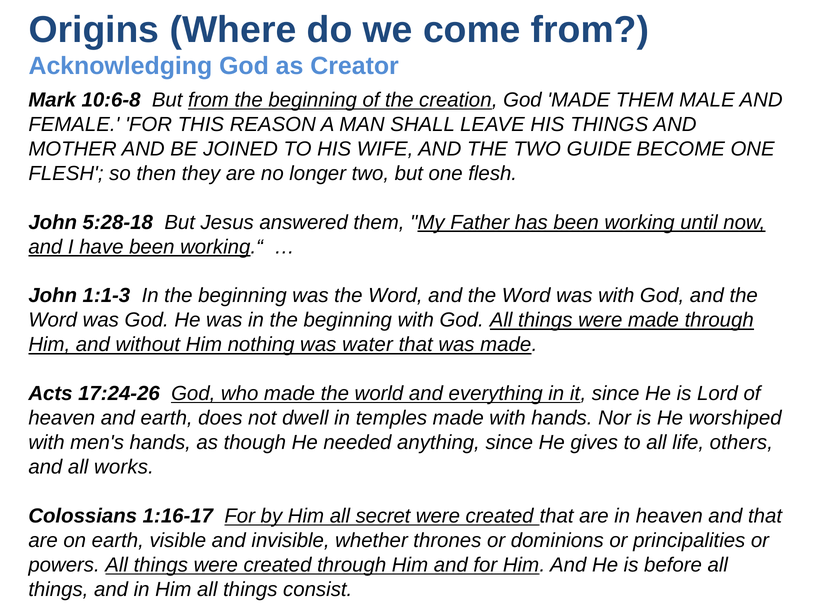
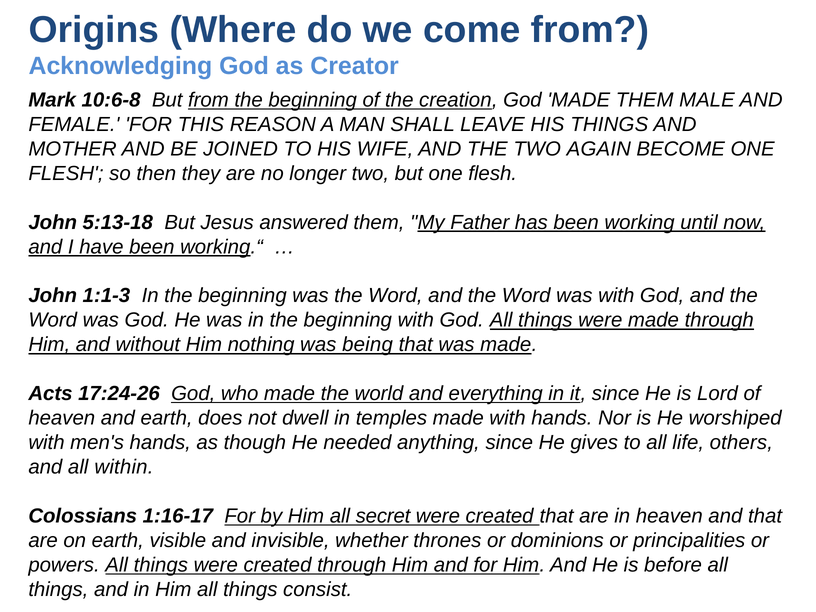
GUIDE: GUIDE -> AGAIN
5:28-18: 5:28-18 -> 5:13-18
water: water -> being
works: works -> within
